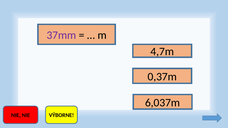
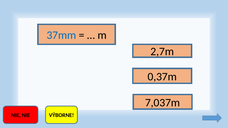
37mm colour: purple -> blue
4,7m: 4,7m -> 2,7m
6,037m: 6,037m -> 7,037m
